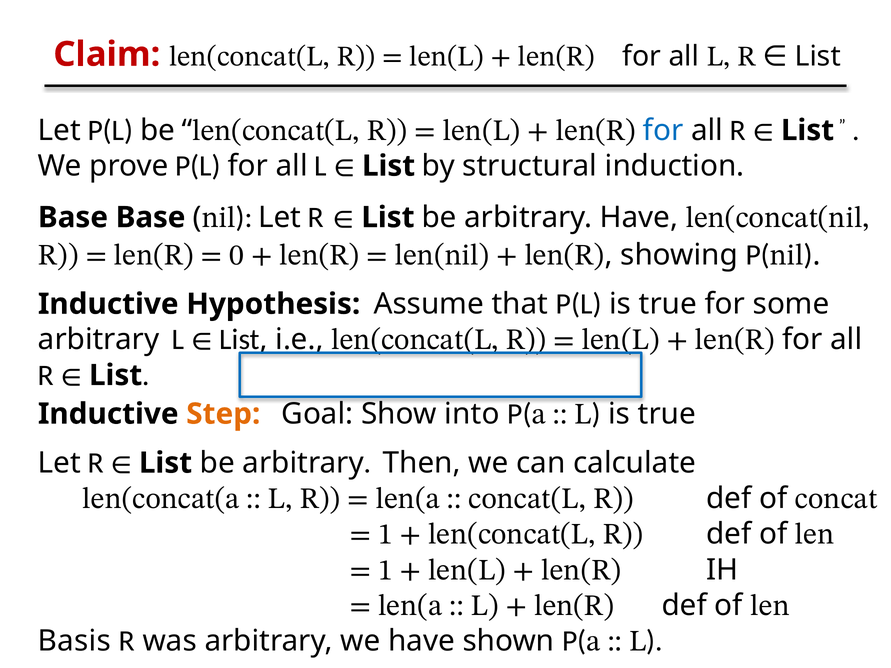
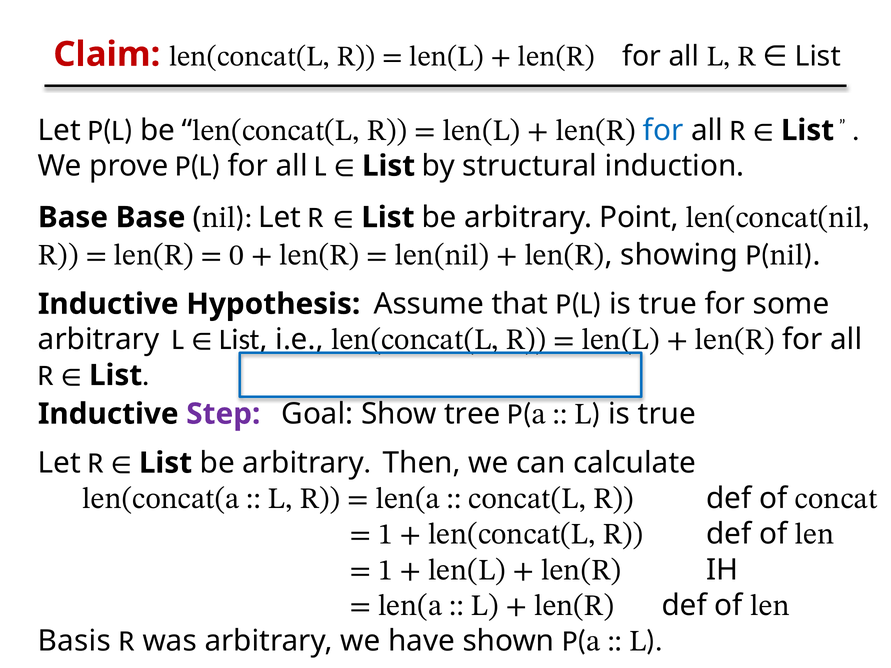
arbitrary Have: Have -> Point
Step colour: orange -> purple
into: into -> tree
